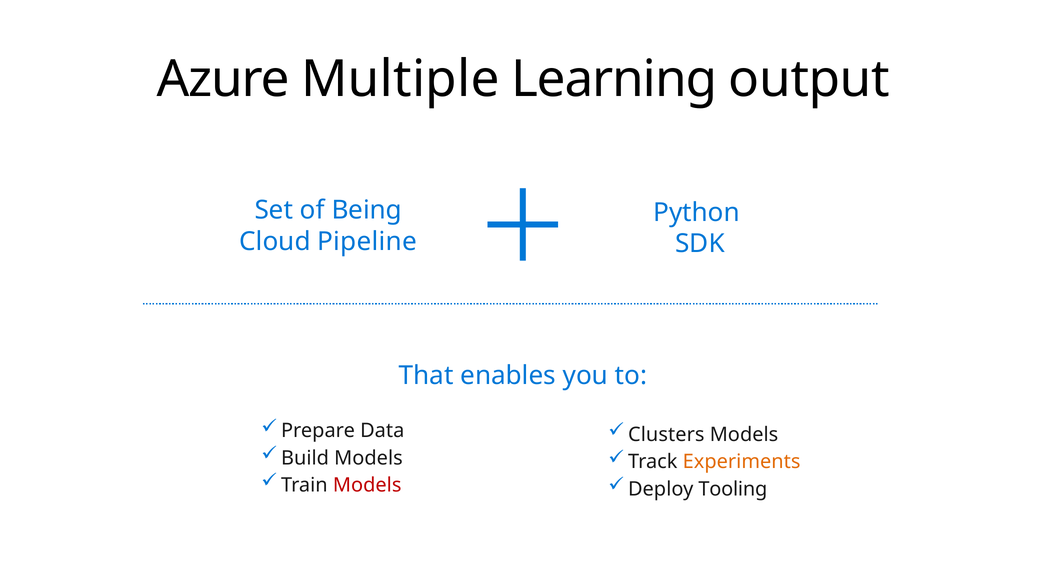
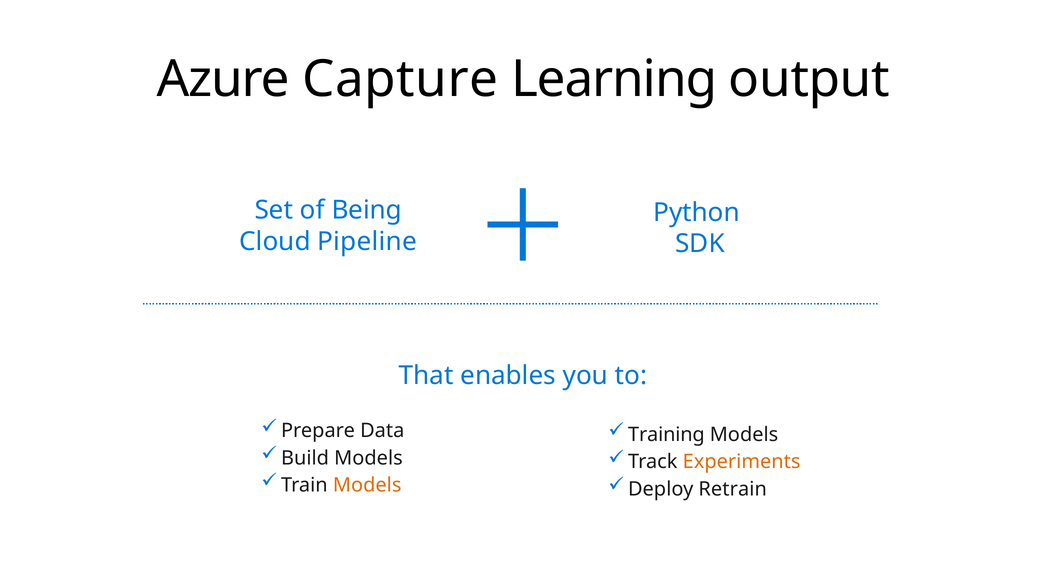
Multiple: Multiple -> Capture
Clusters: Clusters -> Training
Models at (367, 485) colour: red -> orange
Tooling: Tooling -> Retrain
